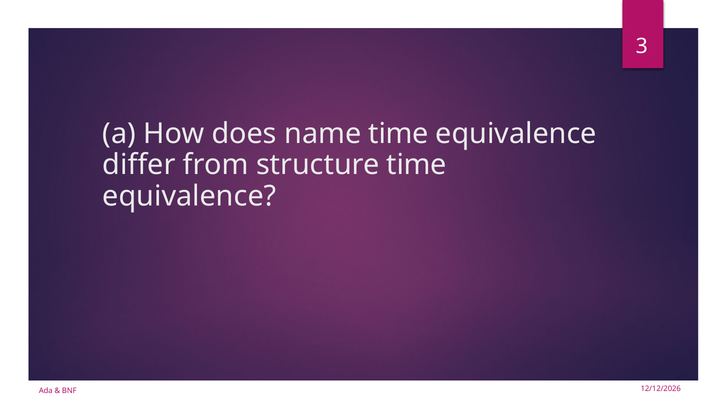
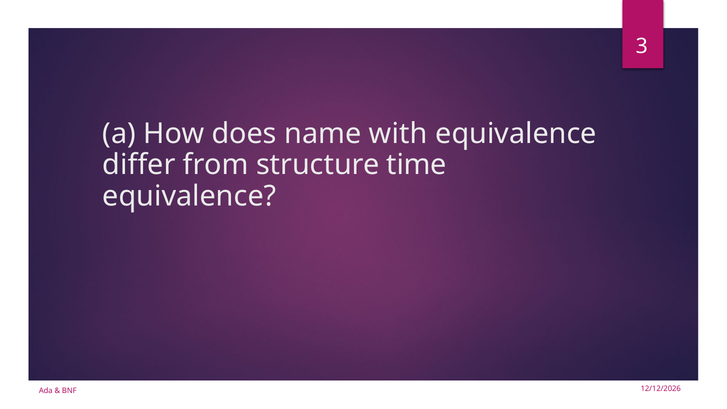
name time: time -> with
